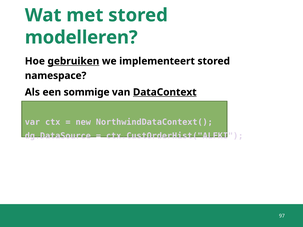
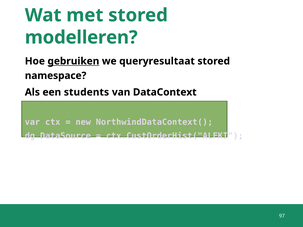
implementeert: implementeert -> queryresultaat
sommige: sommige -> students
DataContext underline: present -> none
